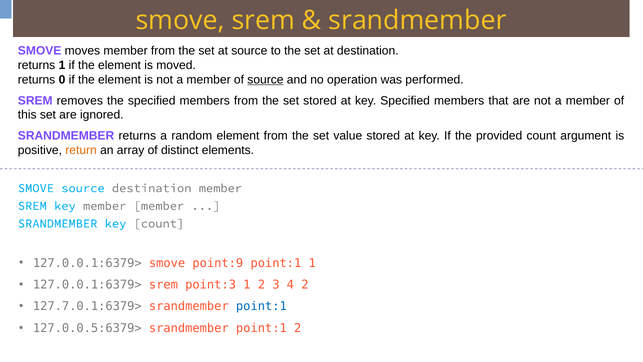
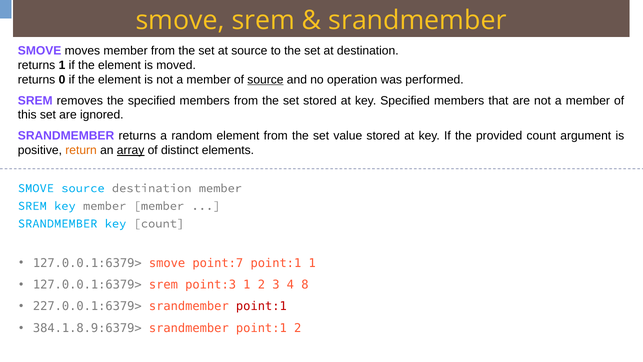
array underline: none -> present
point:9: point:9 -> point:7
4 2: 2 -> 8
127.7.0.1:6379>: 127.7.0.1:6379> -> 227.0.0.1:6379>
point:1 at (261, 306) colour: blue -> red
127.0.0.5:6379>: 127.0.0.5:6379> -> 384.1.8.9:6379>
